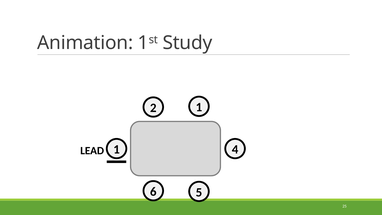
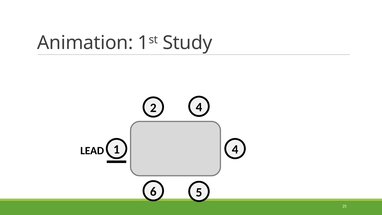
2 1: 1 -> 4
